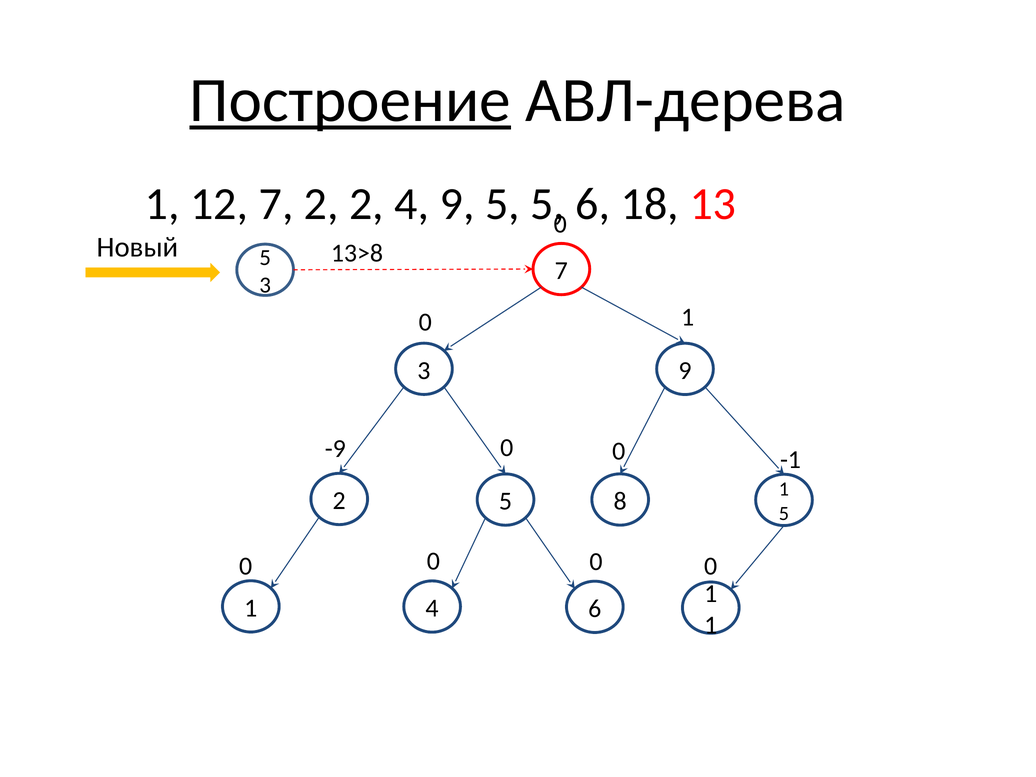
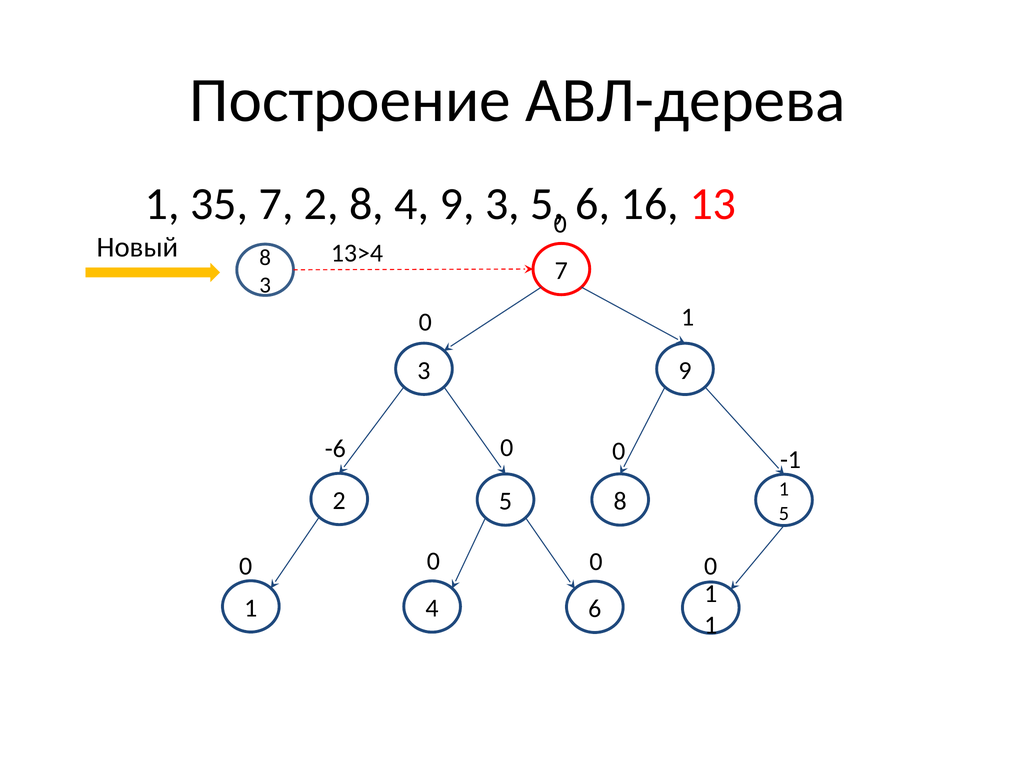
Построение underline: present -> none
12: 12 -> 35
2 2: 2 -> 8
9 5: 5 -> 3
18: 18 -> 16
Новый 5: 5 -> 8
13>8: 13>8 -> 13>4
-9: -9 -> -6
